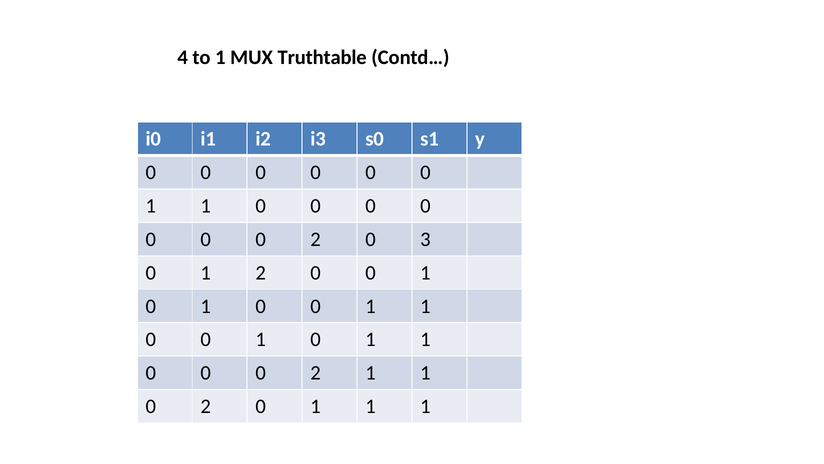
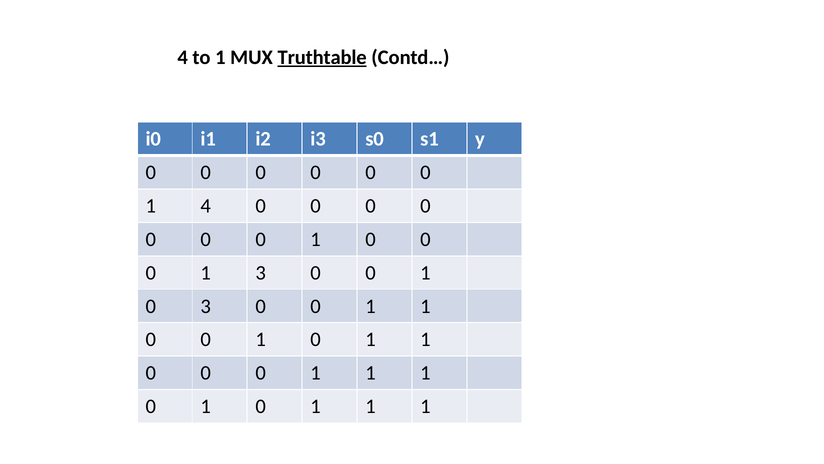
Truthtable underline: none -> present
1 at (206, 206): 1 -> 4
2 at (316, 239): 2 -> 1
3 at (425, 239): 3 -> 0
1 2: 2 -> 3
1 at (206, 306): 1 -> 3
2 at (316, 373): 2 -> 1
2 at (206, 406): 2 -> 1
